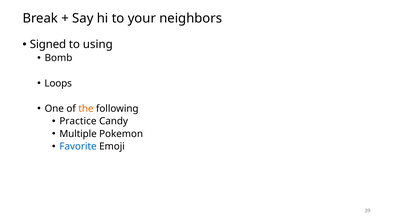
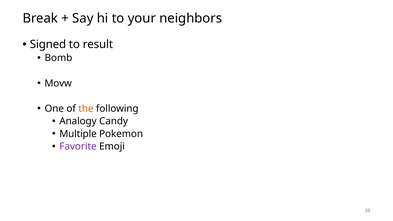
using: using -> result
Loops: Loops -> Movw
Practice: Practice -> Analogy
Favorite colour: blue -> purple
